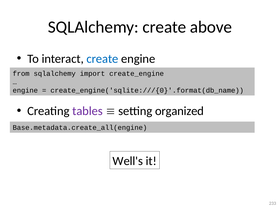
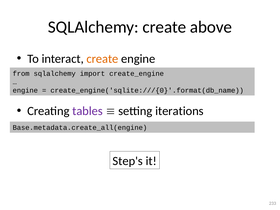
create at (102, 59) colour: blue -> orange
organized: organized -> iterations
Well's: Well's -> Step's
